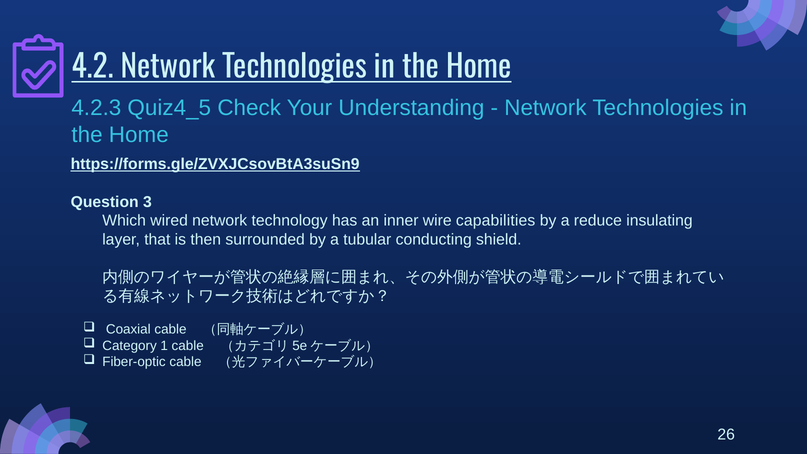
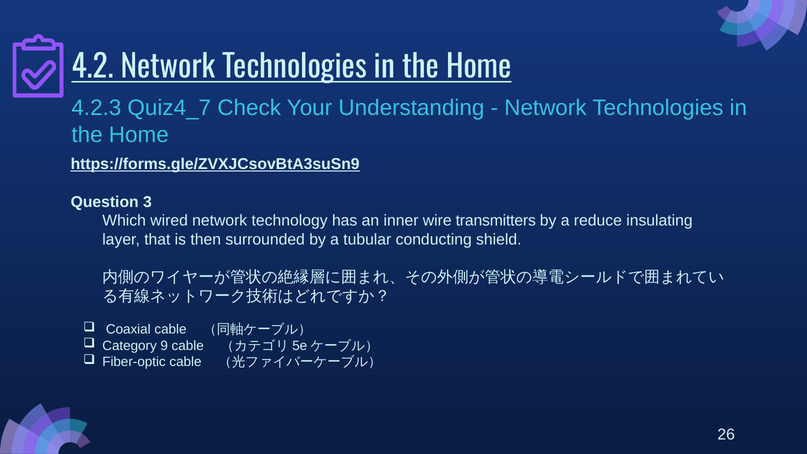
Quiz4_5: Quiz4_5 -> Quiz4_7
capabilities: capabilities -> transmitters
1: 1 -> 9
